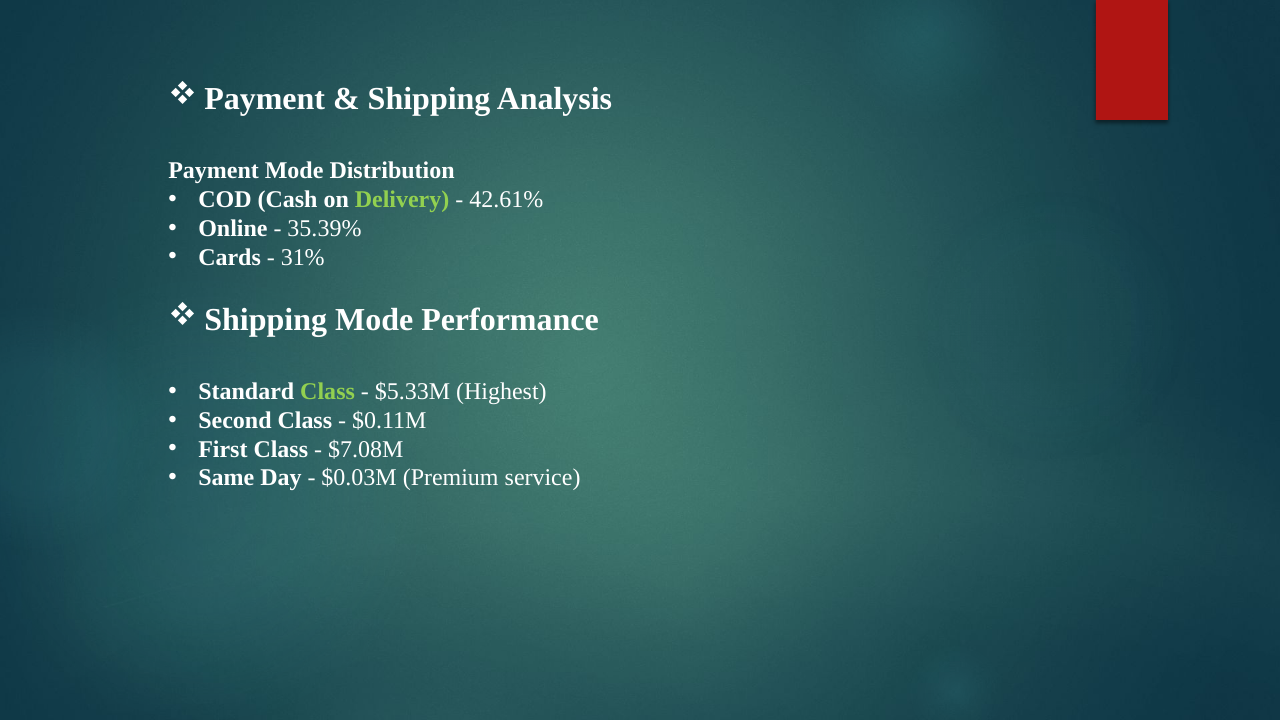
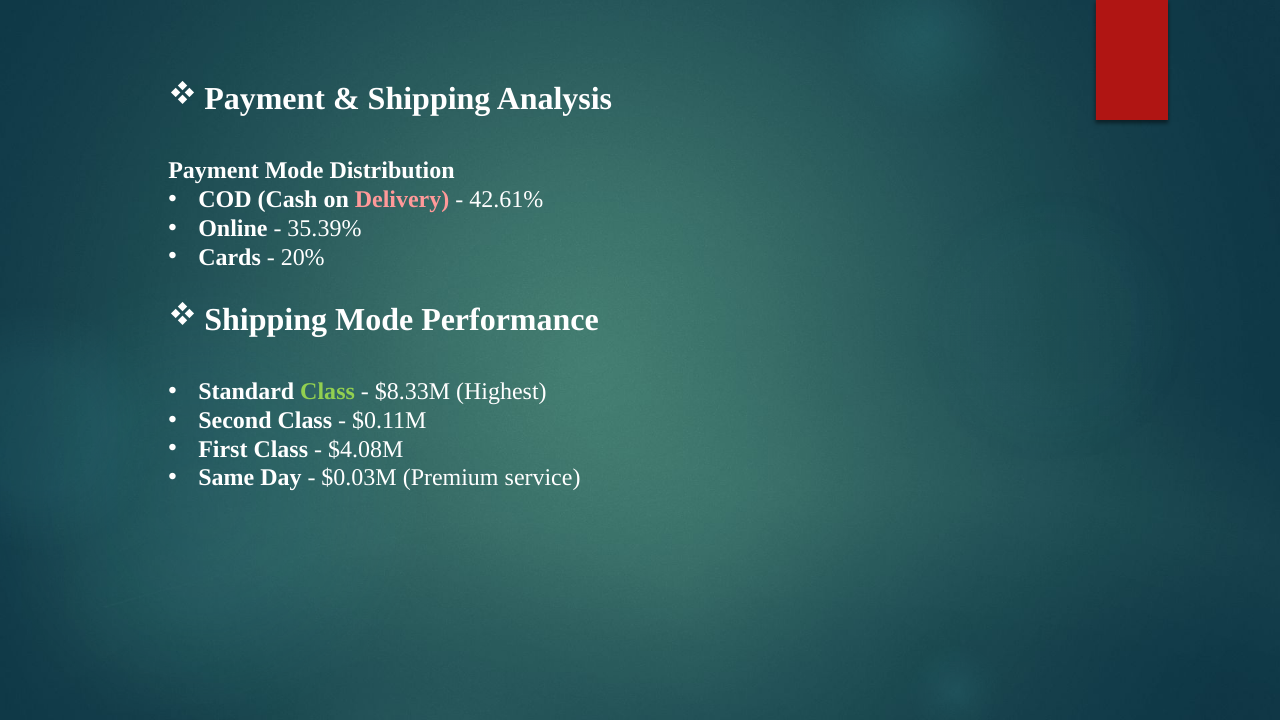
Delivery colour: light green -> pink
31%: 31% -> 20%
$5.33M: $5.33M -> $8.33M
$7.08M: $7.08M -> $4.08M
